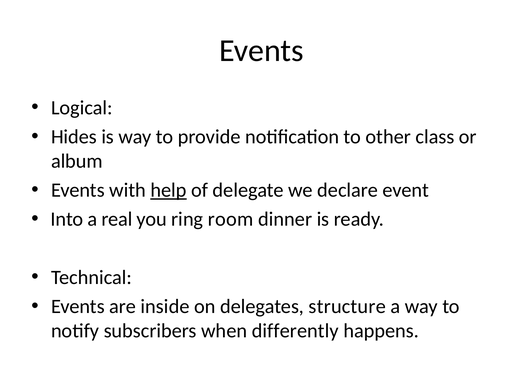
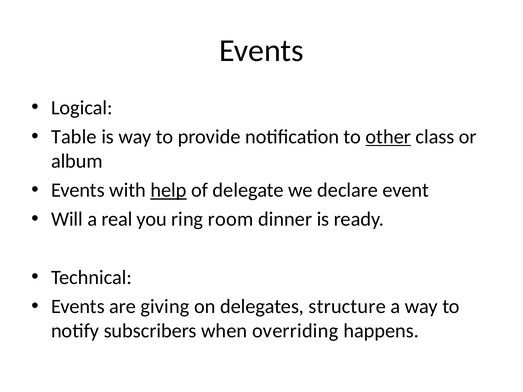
Hides: Hides -> Table
other underline: none -> present
Into: Into -> Will
inside: inside -> giving
differently: differently -> overriding
